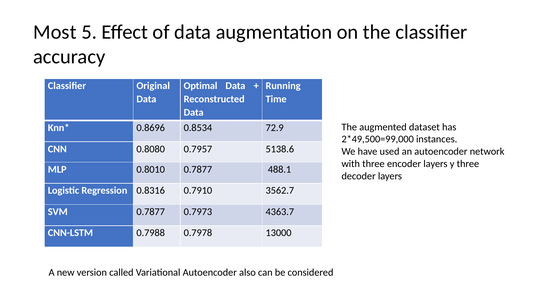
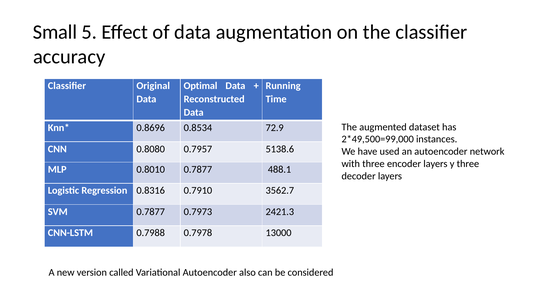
Most: Most -> Small
4363.7: 4363.7 -> 2421.3
